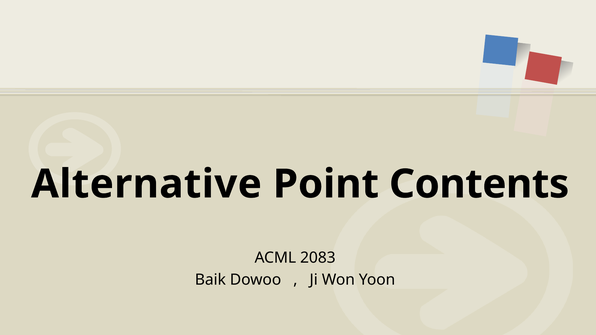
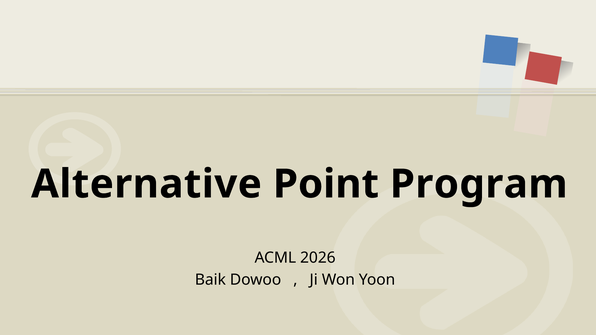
Contents: Contents -> Program
2083: 2083 -> 2026
